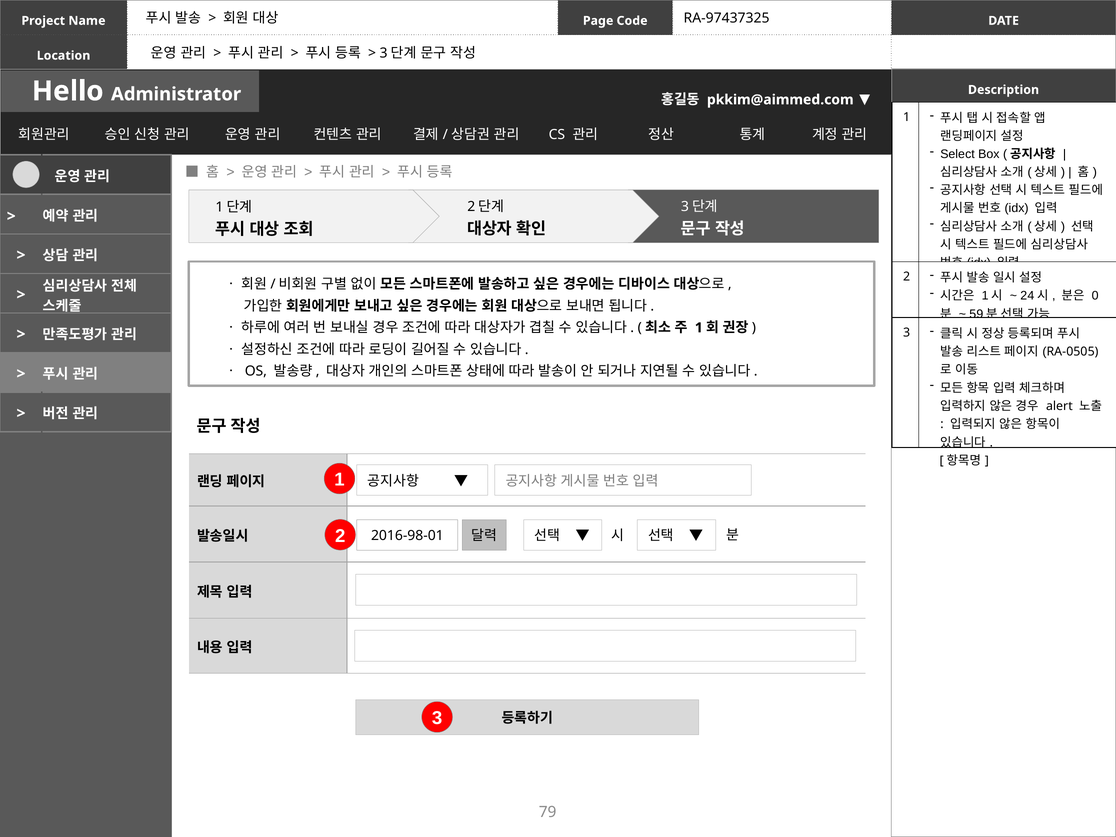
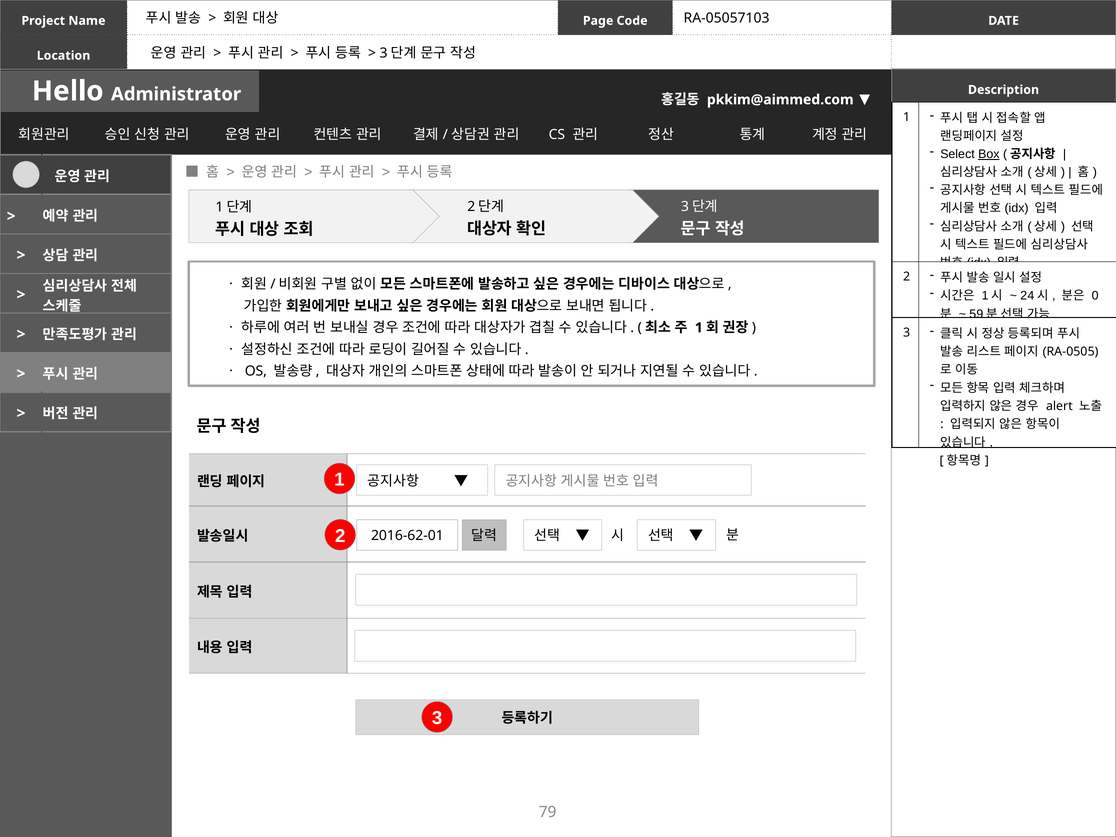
RA-97437325: RA-97437325 -> RA-05057103
Box underline: none -> present
2016-98-01: 2016-98-01 -> 2016-62-01
